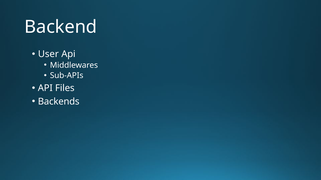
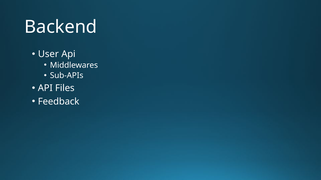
Backends: Backends -> Feedback
